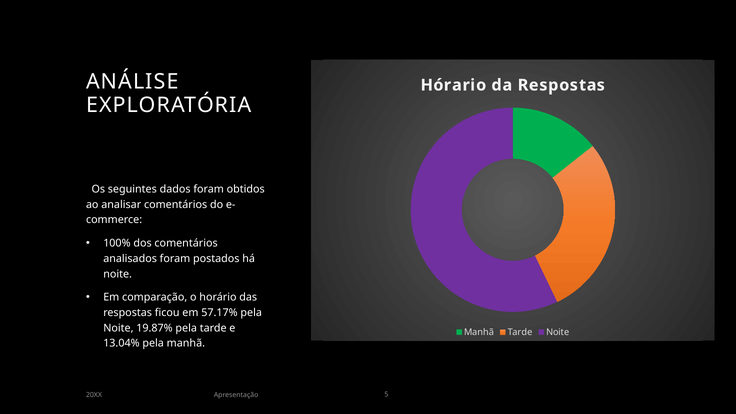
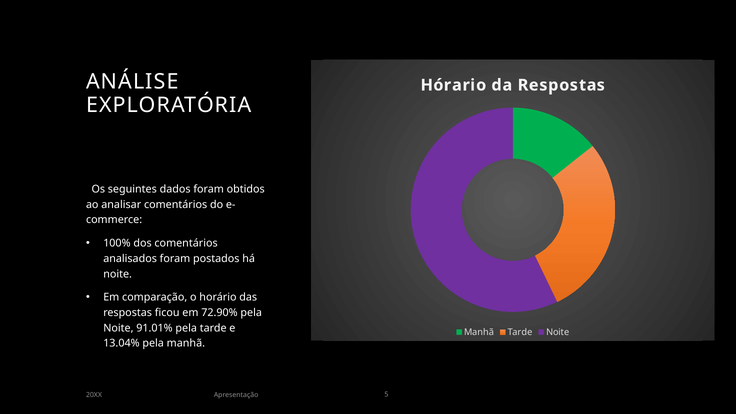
57.17%: 57.17% -> 72.90%
19.87%: 19.87% -> 91.01%
